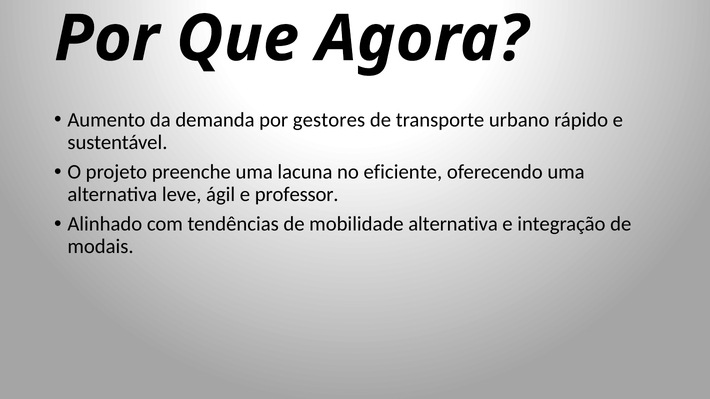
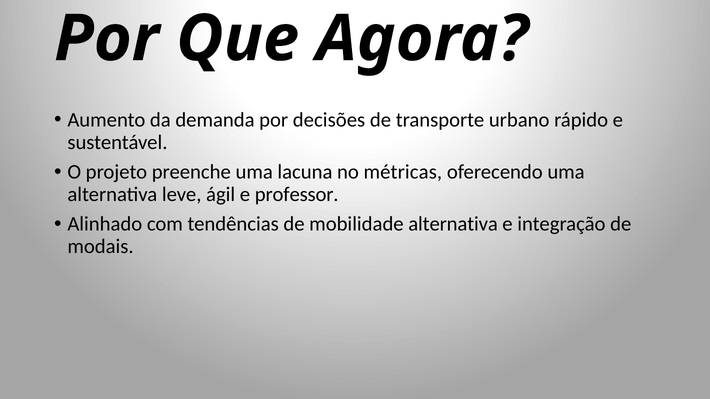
gestores: gestores -> decisões
eficiente: eficiente -> métricas
